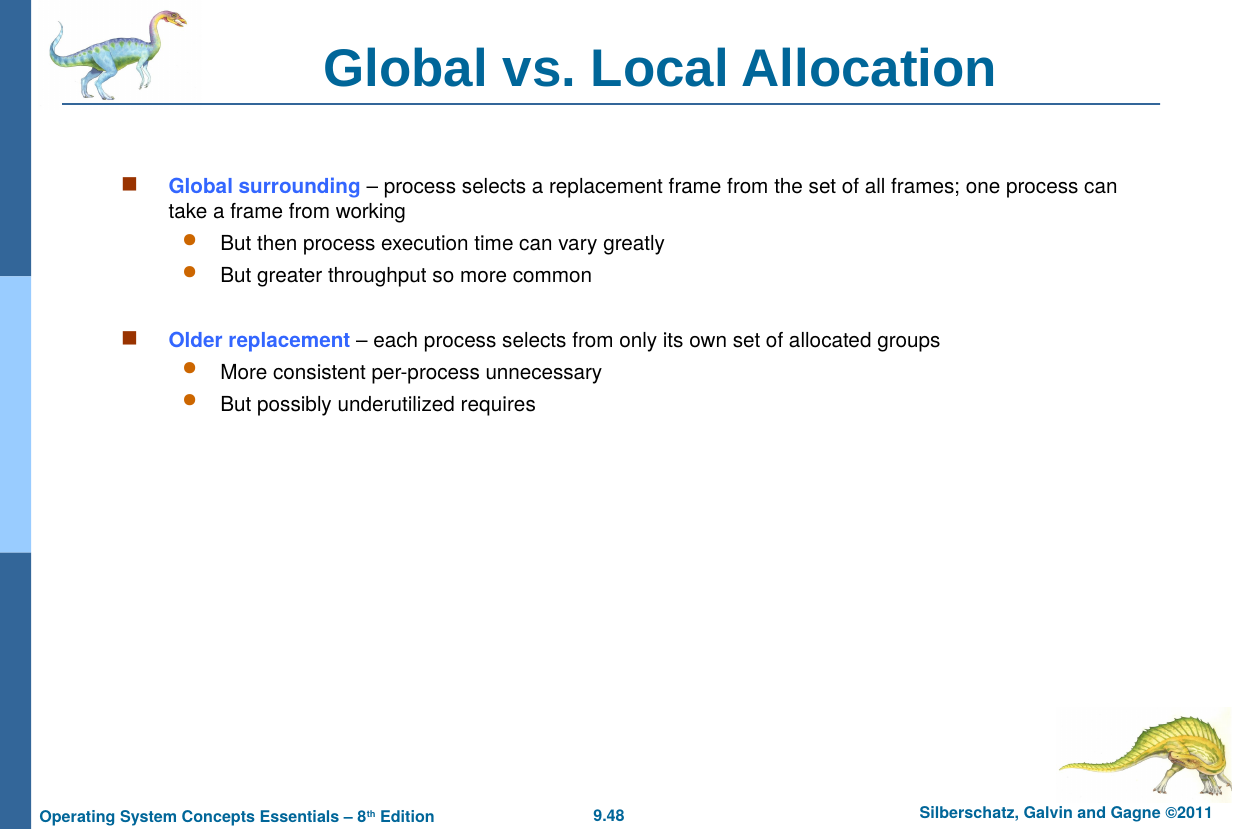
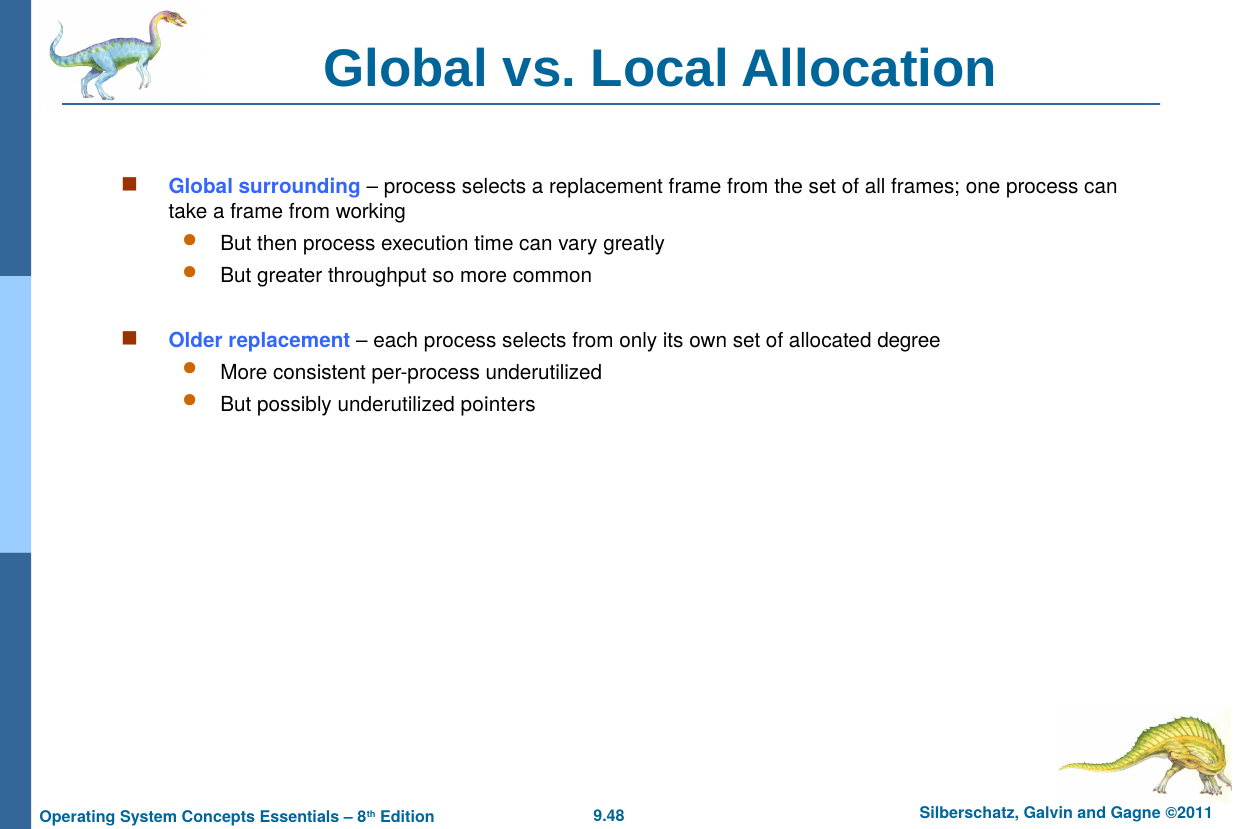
groups: groups -> degree
per-process unnecessary: unnecessary -> underutilized
requires: requires -> pointers
